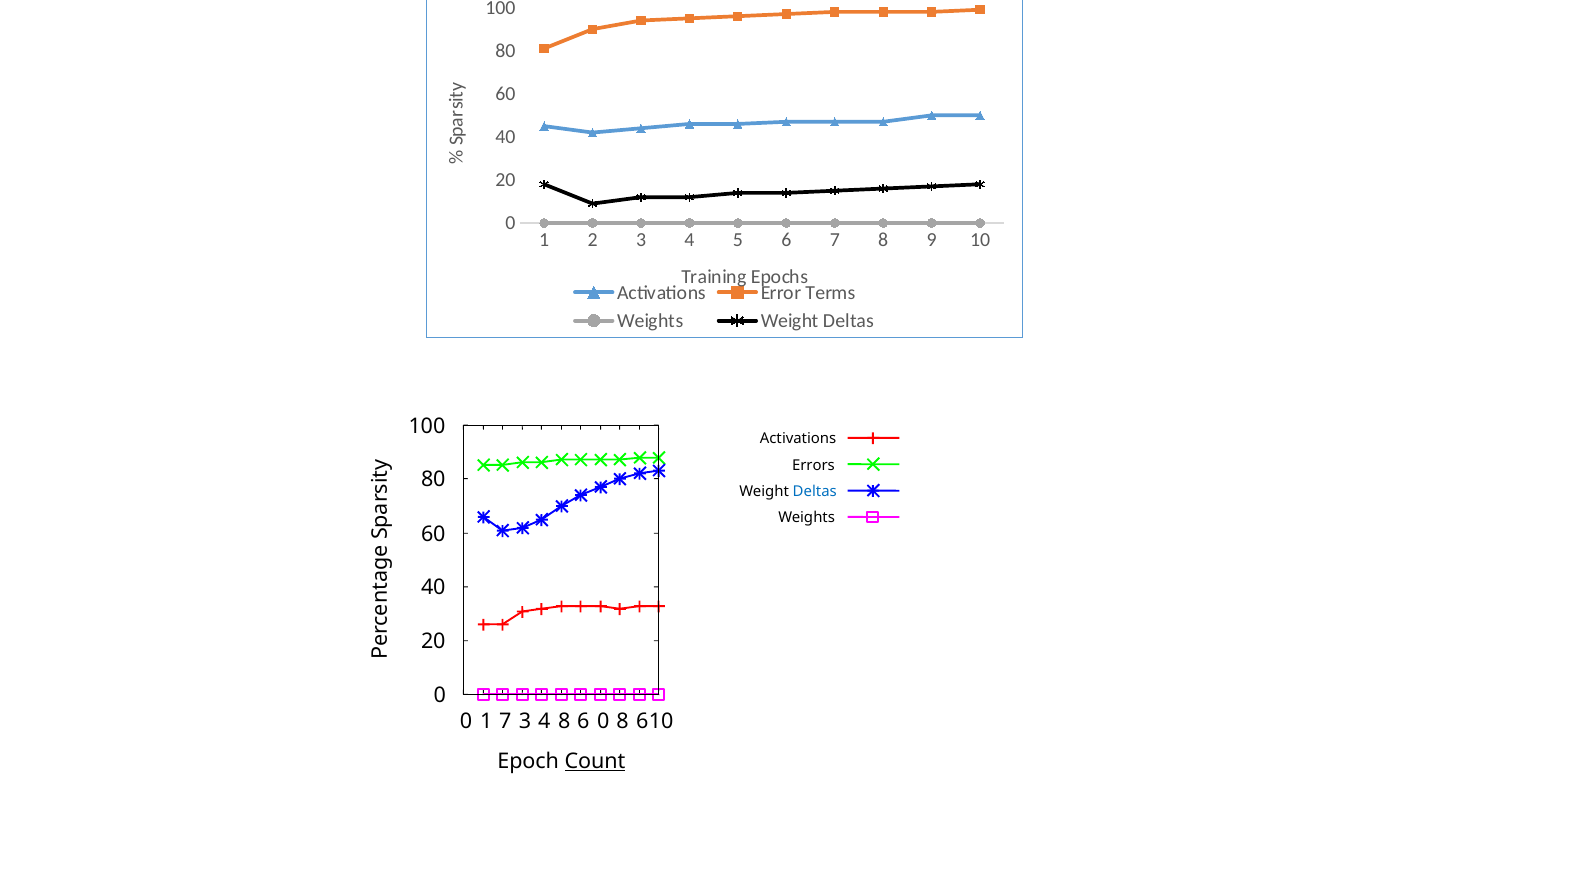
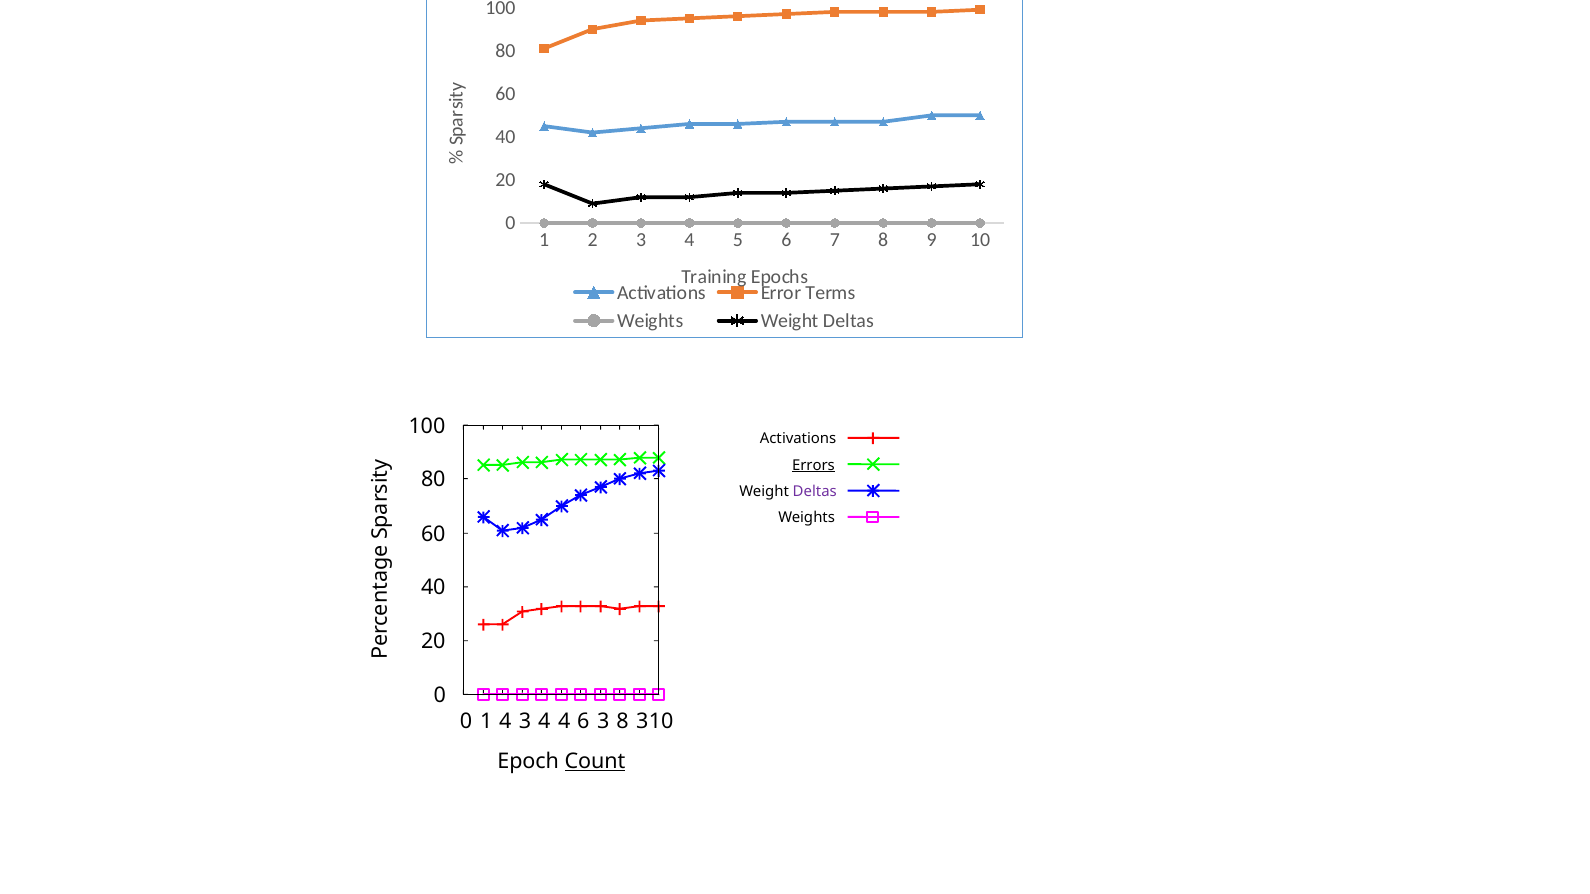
Errors underline: none -> present
Deltas at (815, 492) colour: blue -> purple
1 7: 7 -> 4
4 8: 8 -> 4
6 0: 0 -> 3
6 at (642, 722): 6 -> 3
